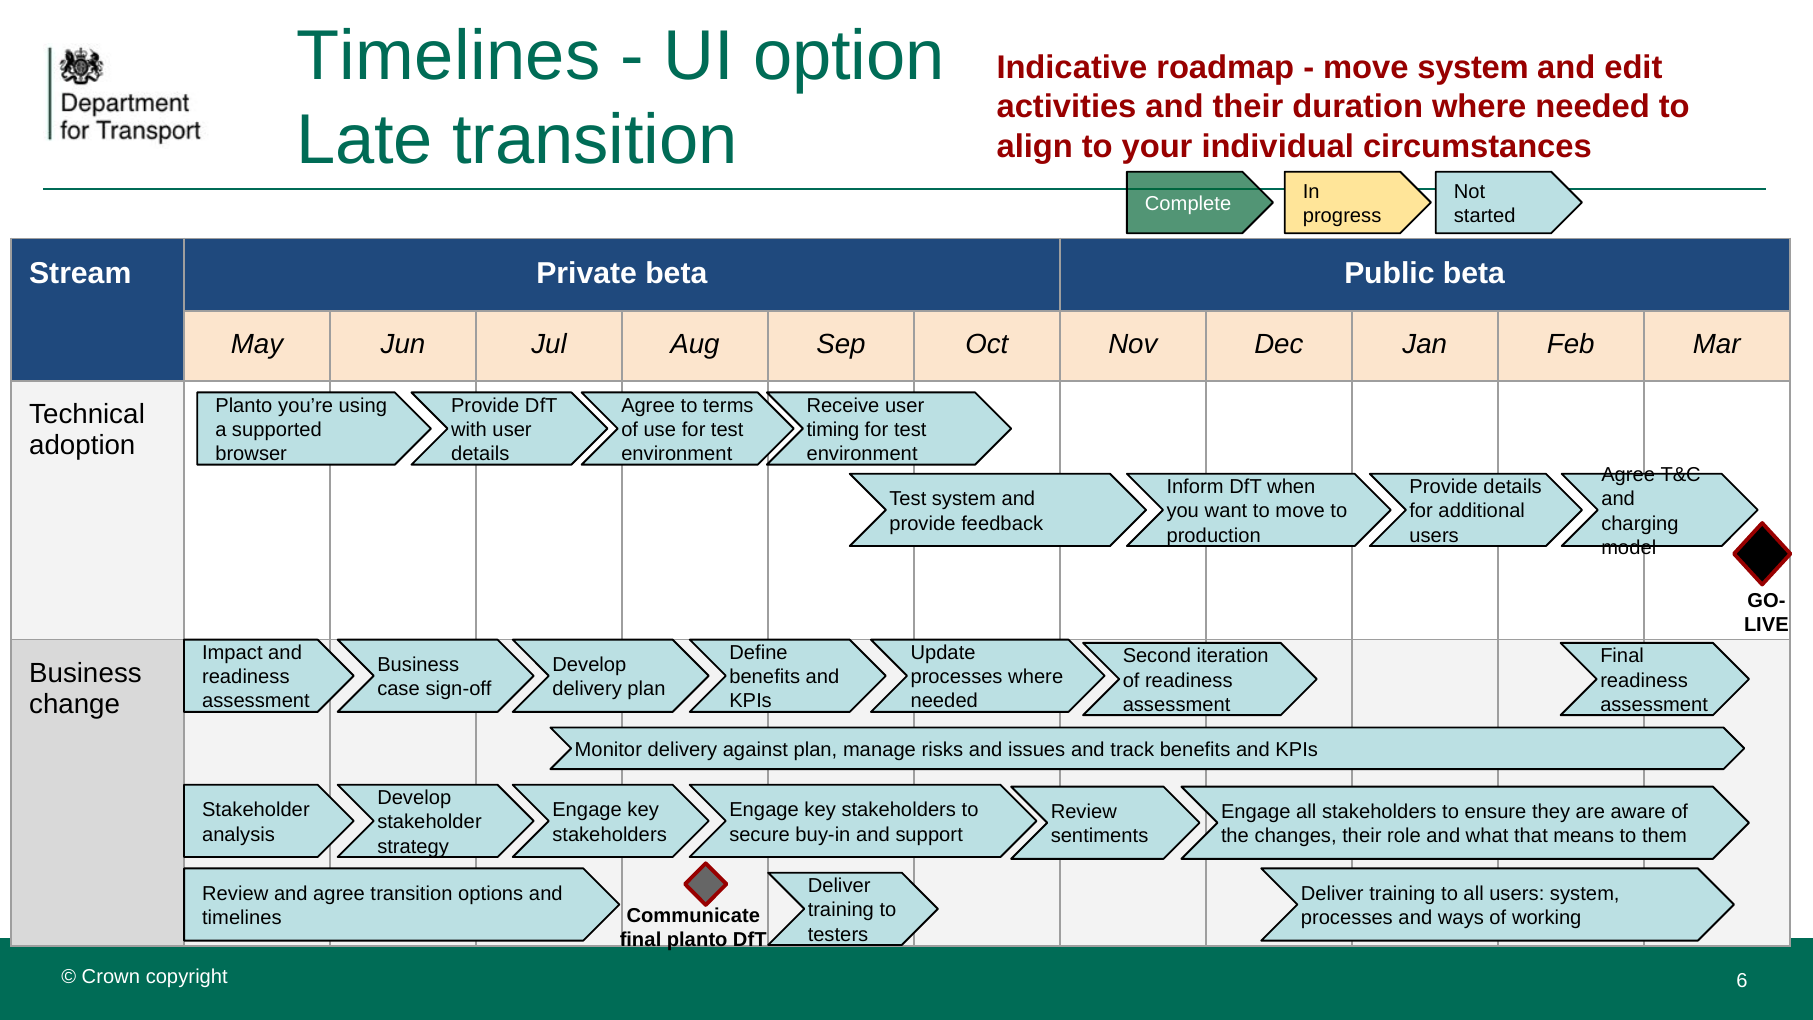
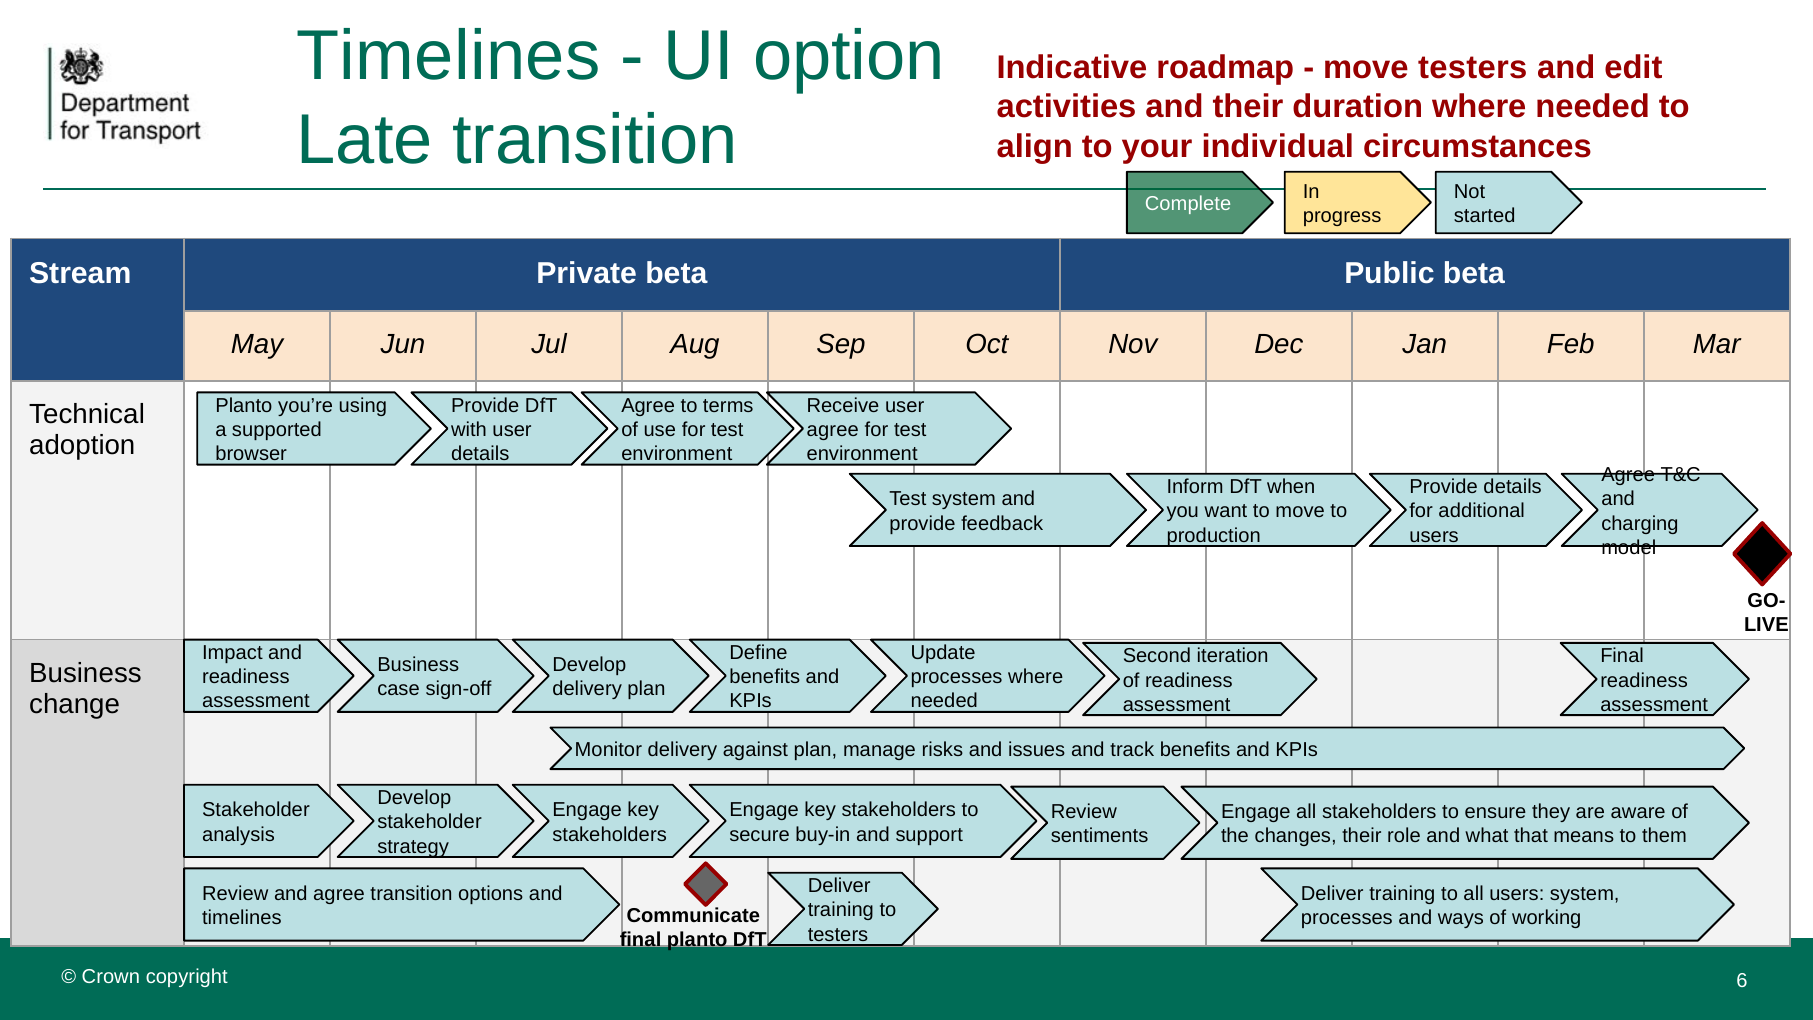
move system: system -> testers
timing at (833, 430): timing -> agree
